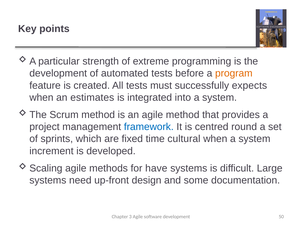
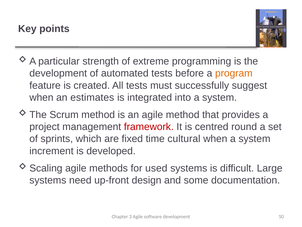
expects: expects -> suggest
framework colour: blue -> red
have: have -> used
